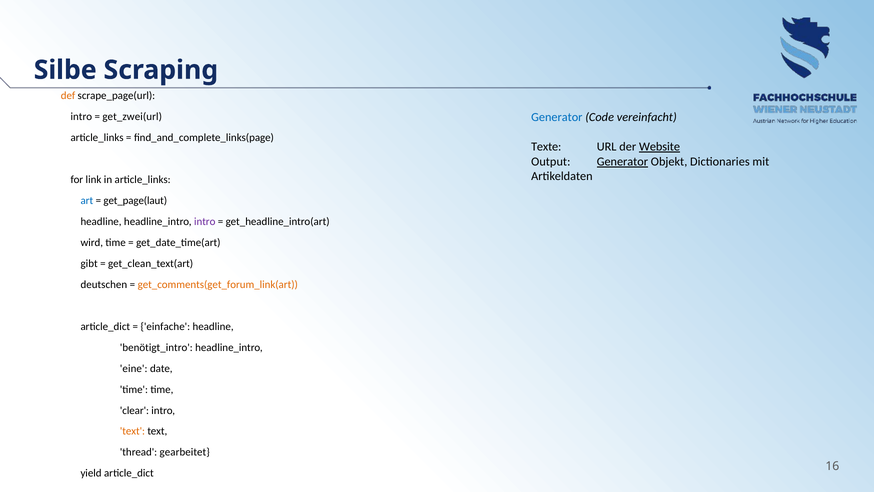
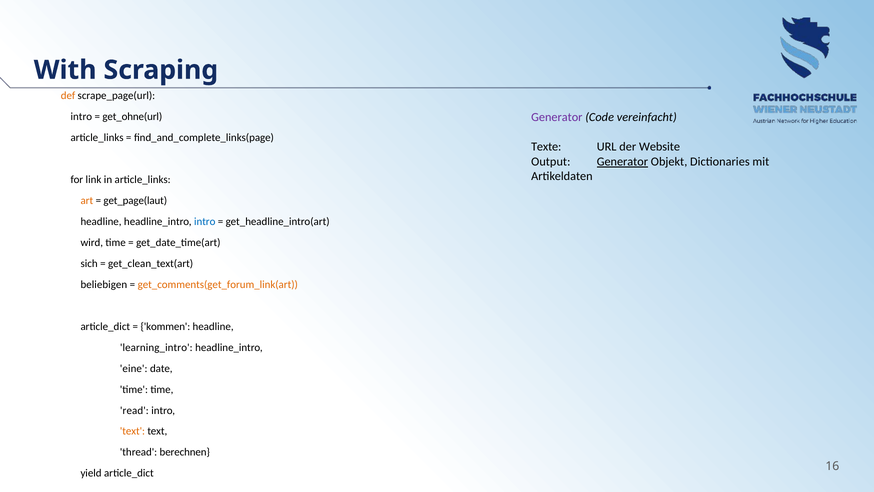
Silbe: Silbe -> With
Generator at (557, 117) colour: blue -> purple
get_zwei(url: get_zwei(url -> get_ohne(url
Website underline: present -> none
art colour: blue -> orange
intro at (205, 221) colour: purple -> blue
gibt: gibt -> sich
deutschen: deutschen -> beliebigen
einfache: einfache -> kommen
benötigt_intro: benötigt_intro -> learning_intro
clear: clear -> read
gearbeitet: gearbeitet -> berechnen
